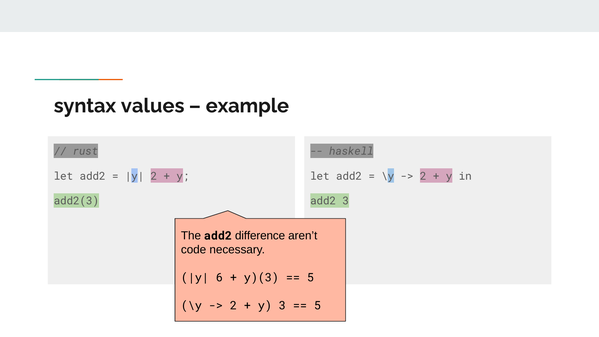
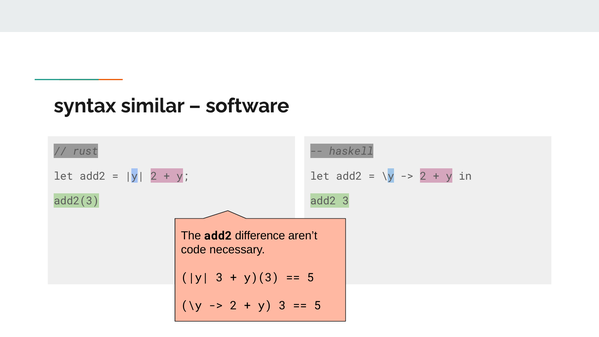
values: values -> similar
example: example -> software
6 at (219, 278): 6 -> 3
